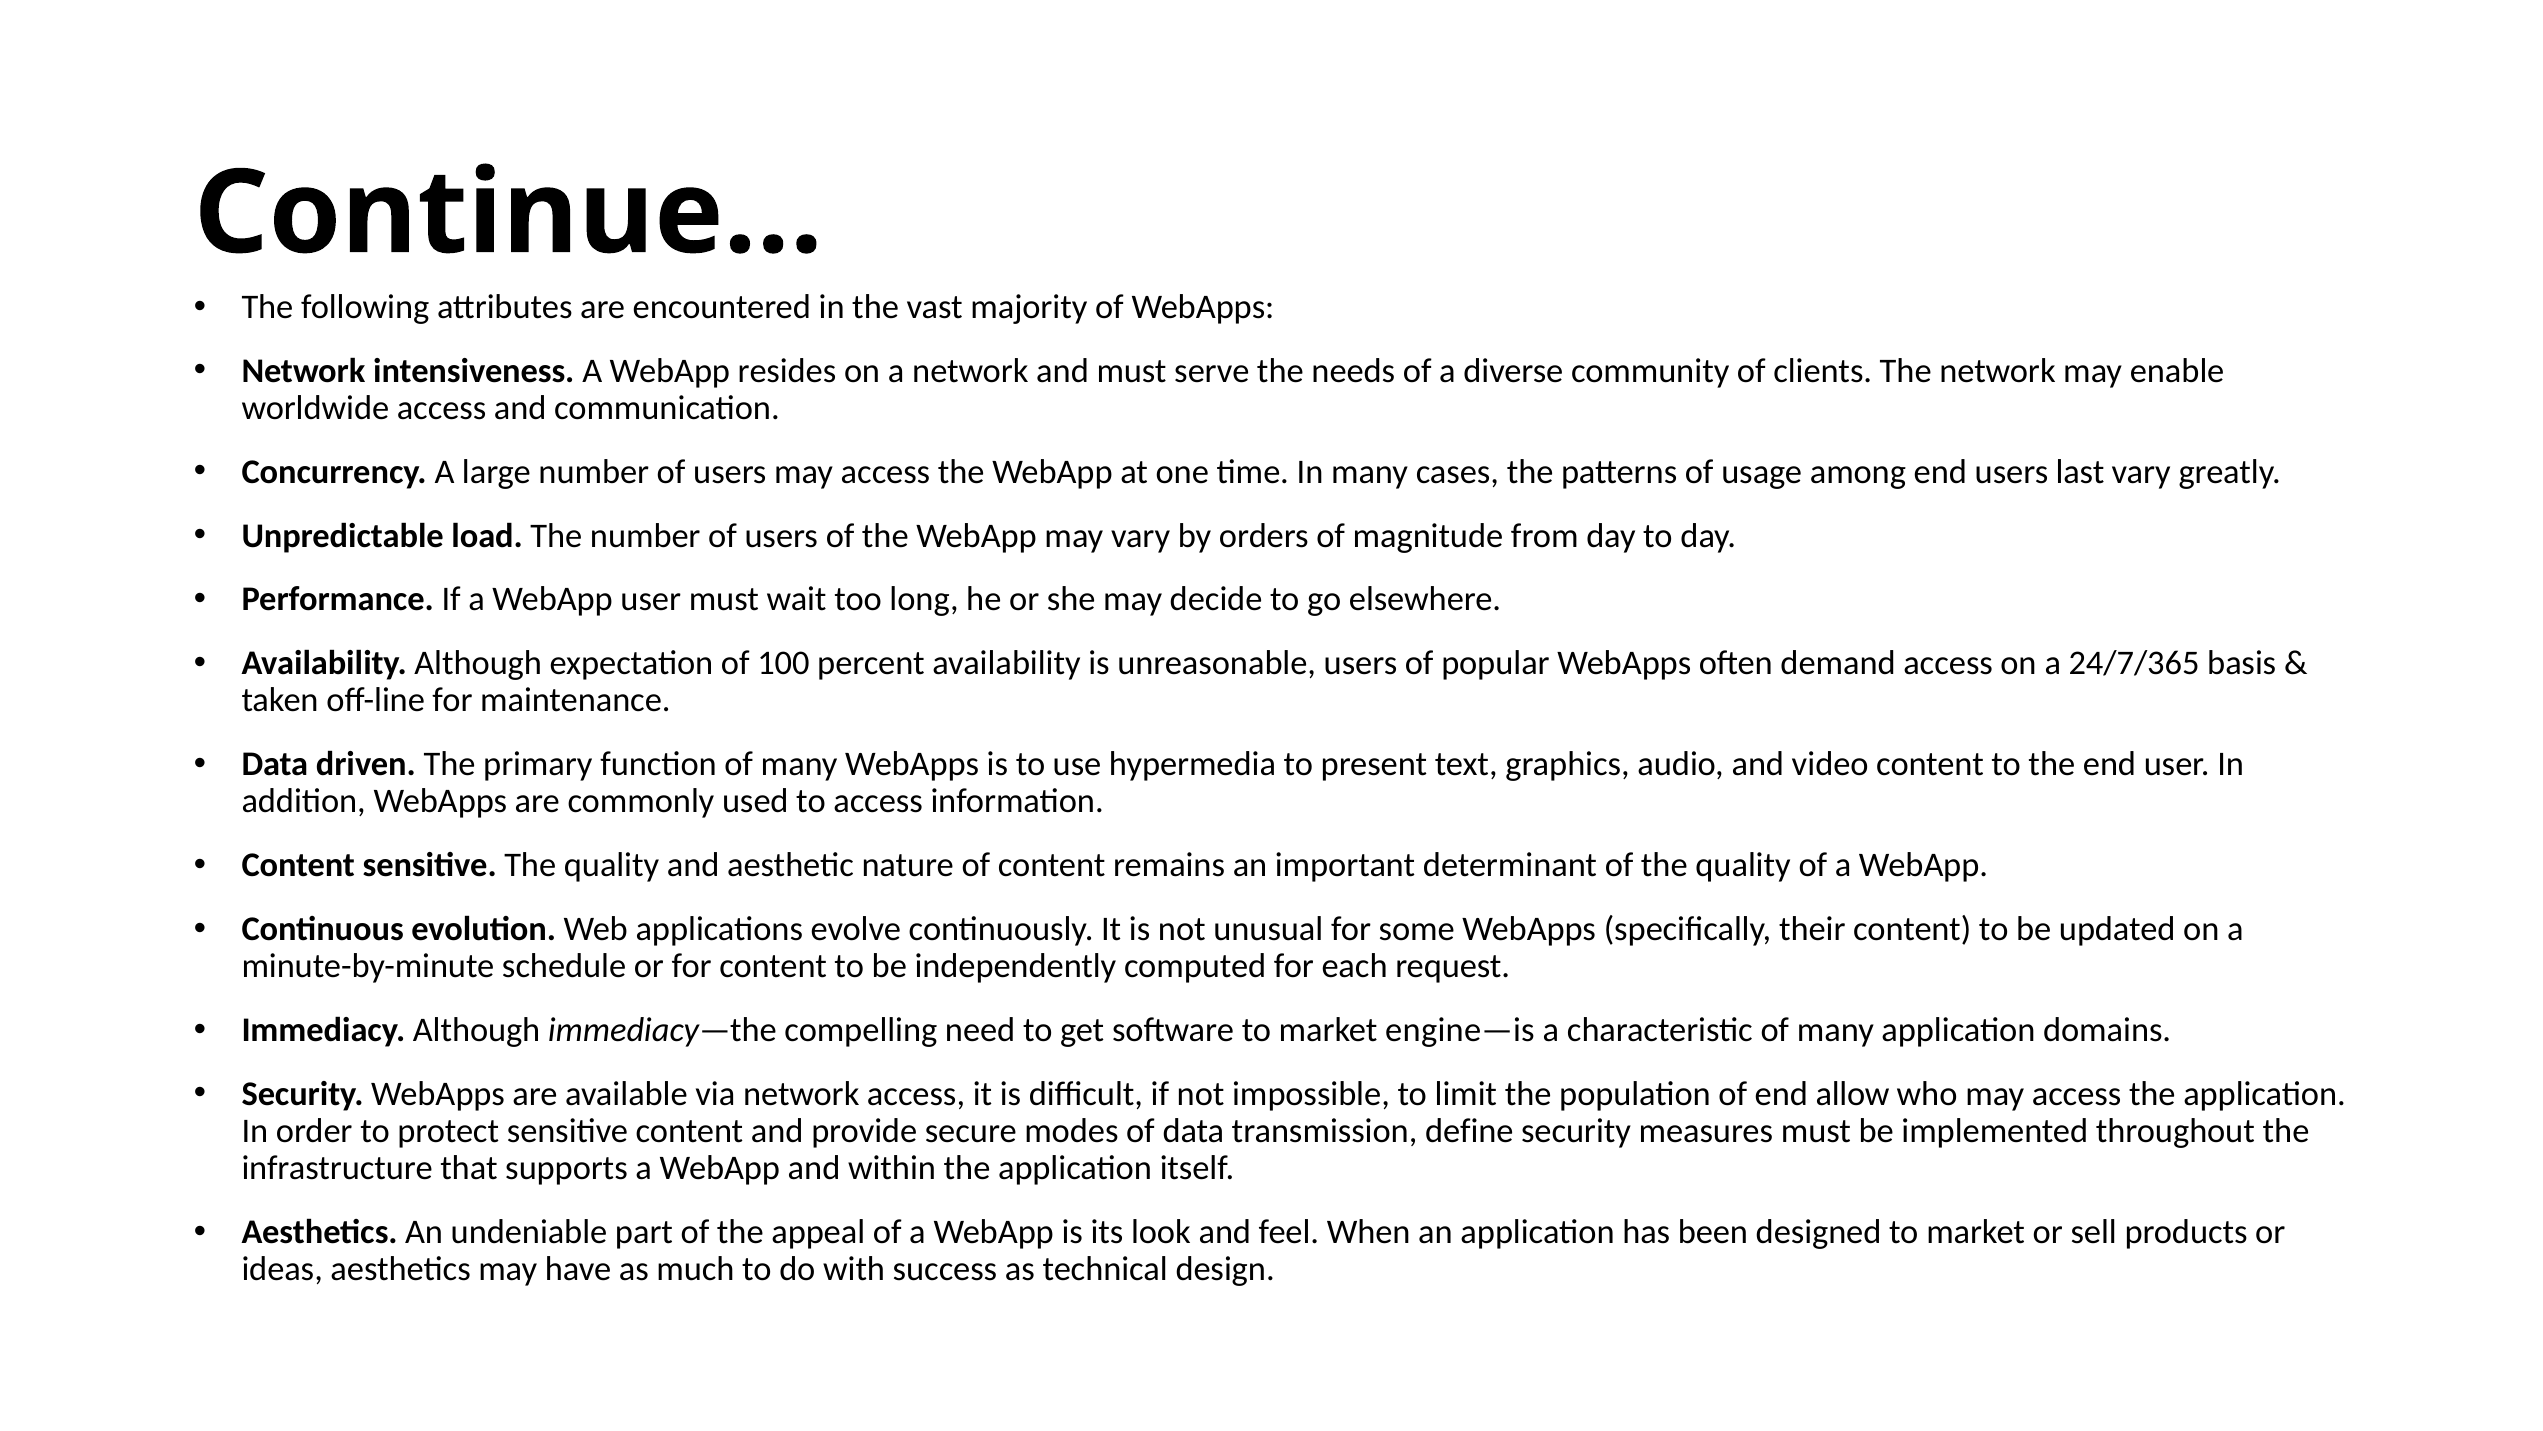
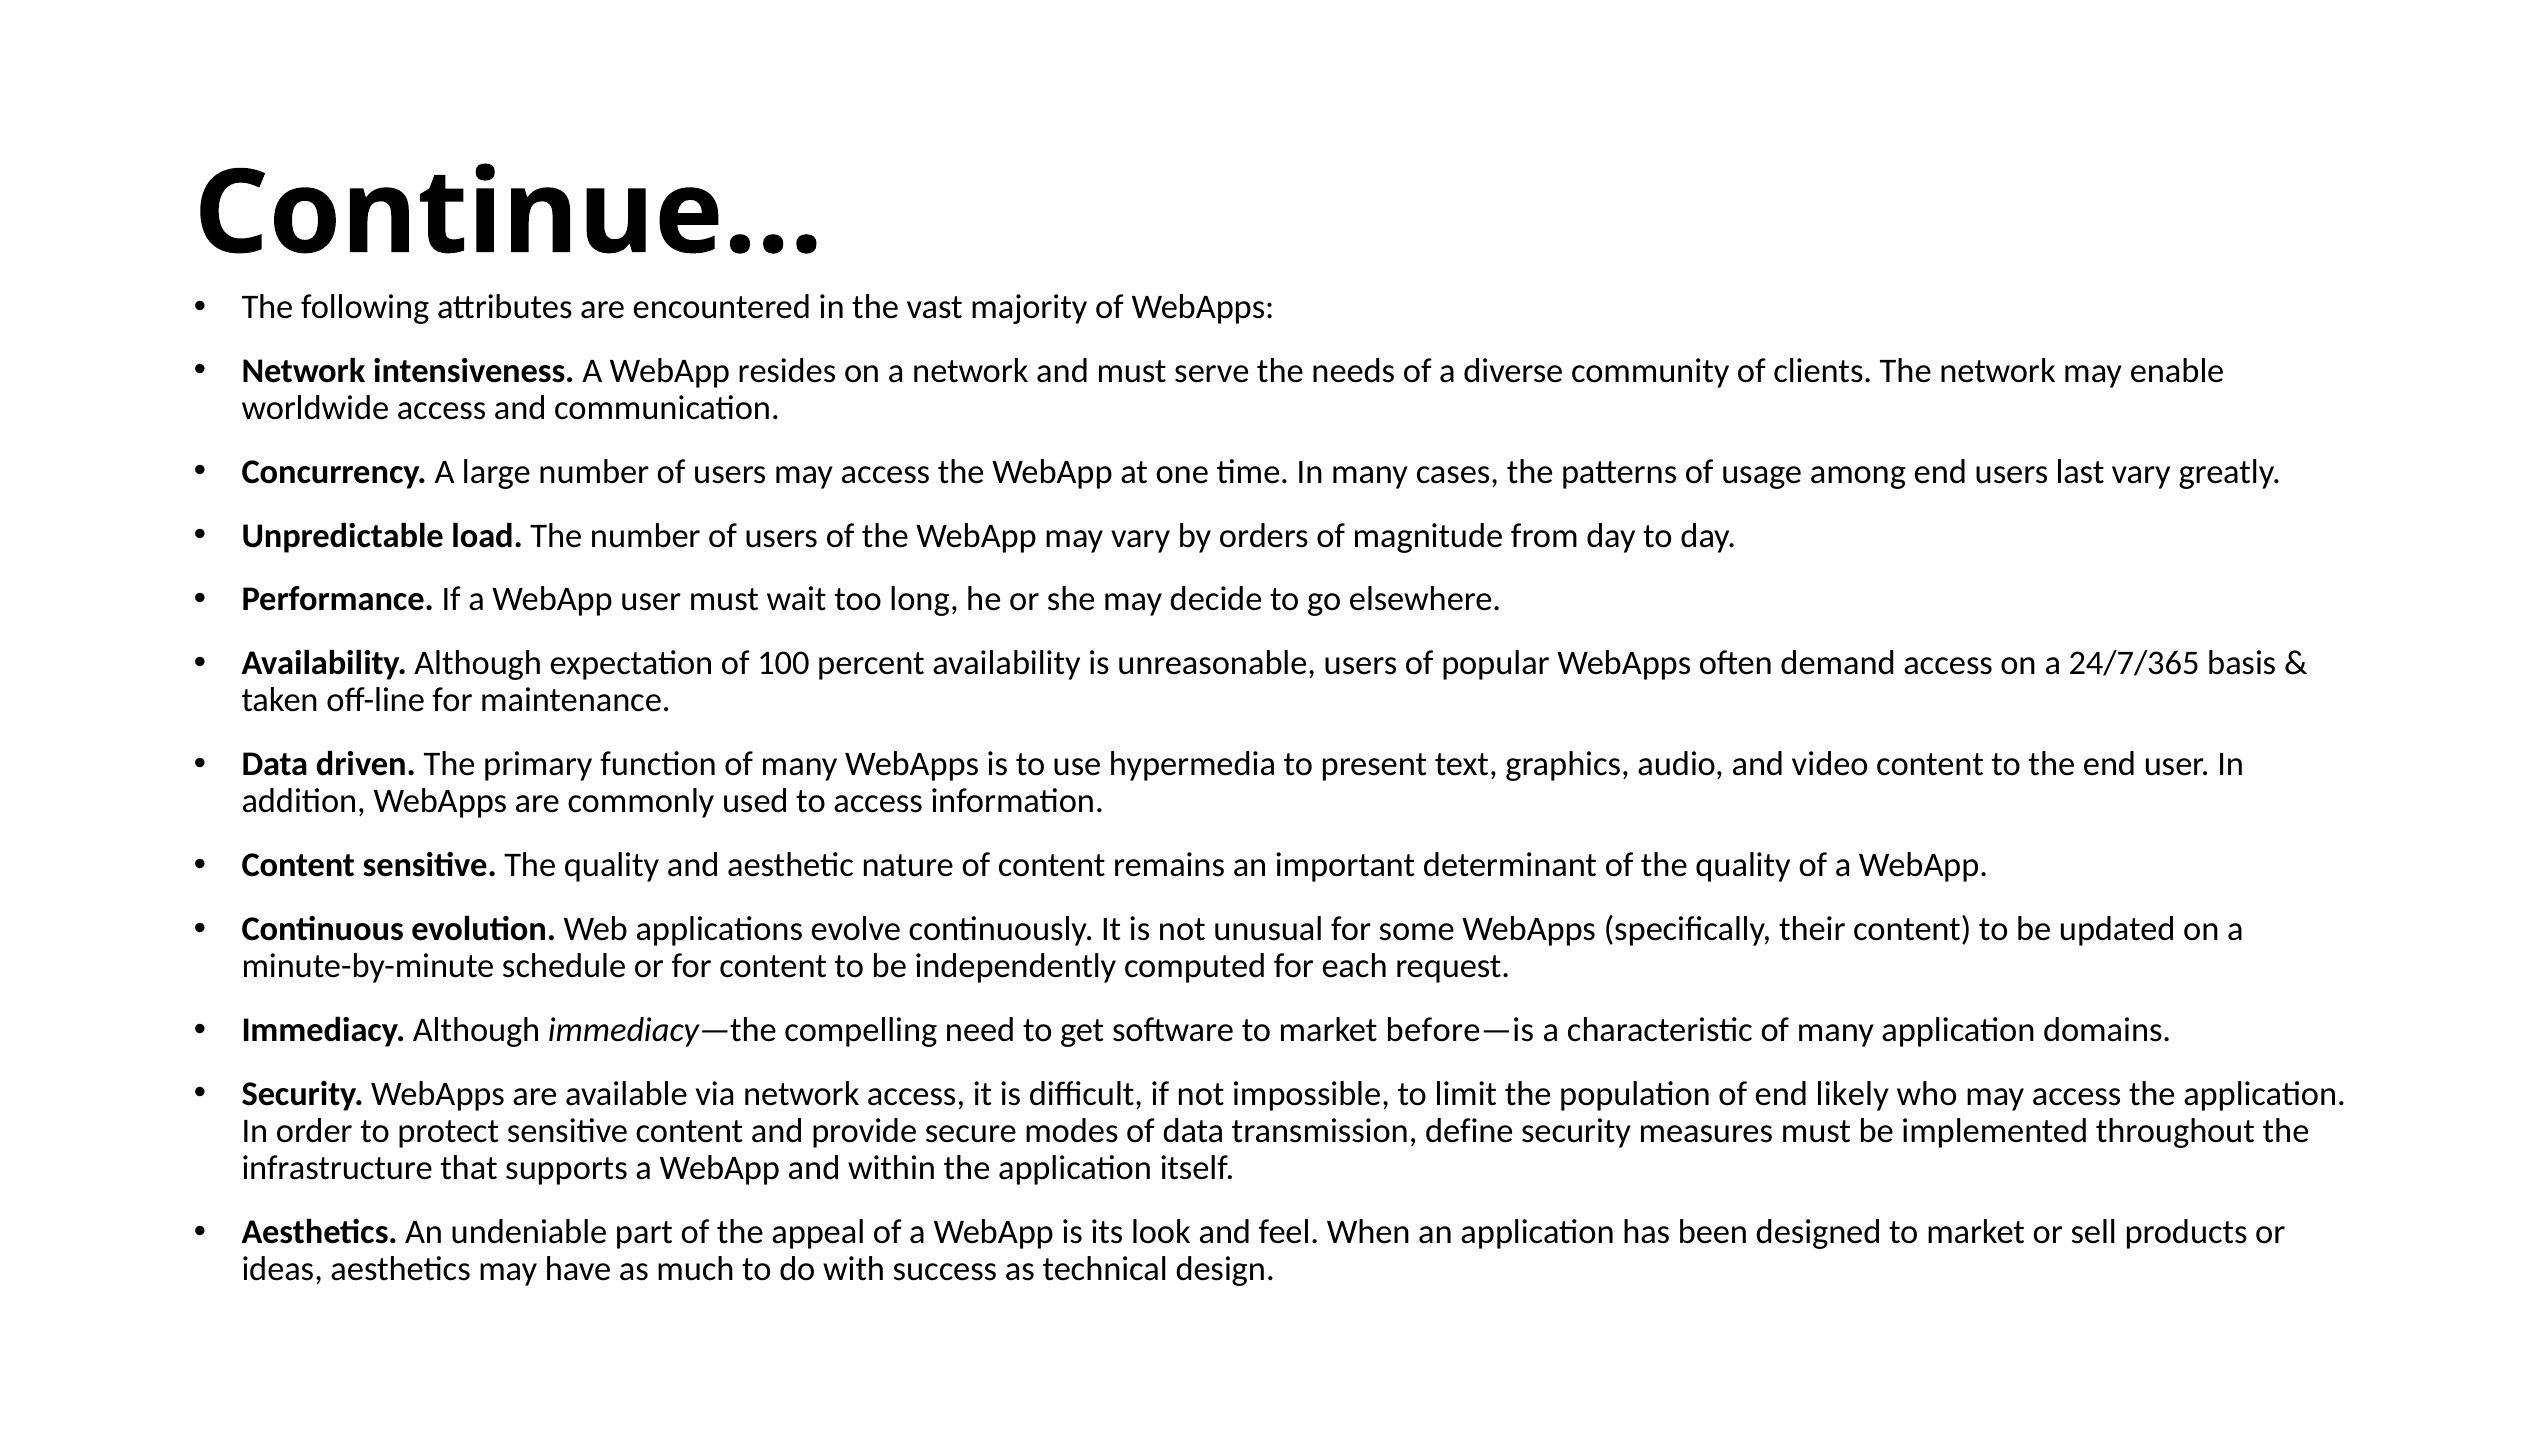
engine—is: engine—is -> before—is
allow: allow -> likely
